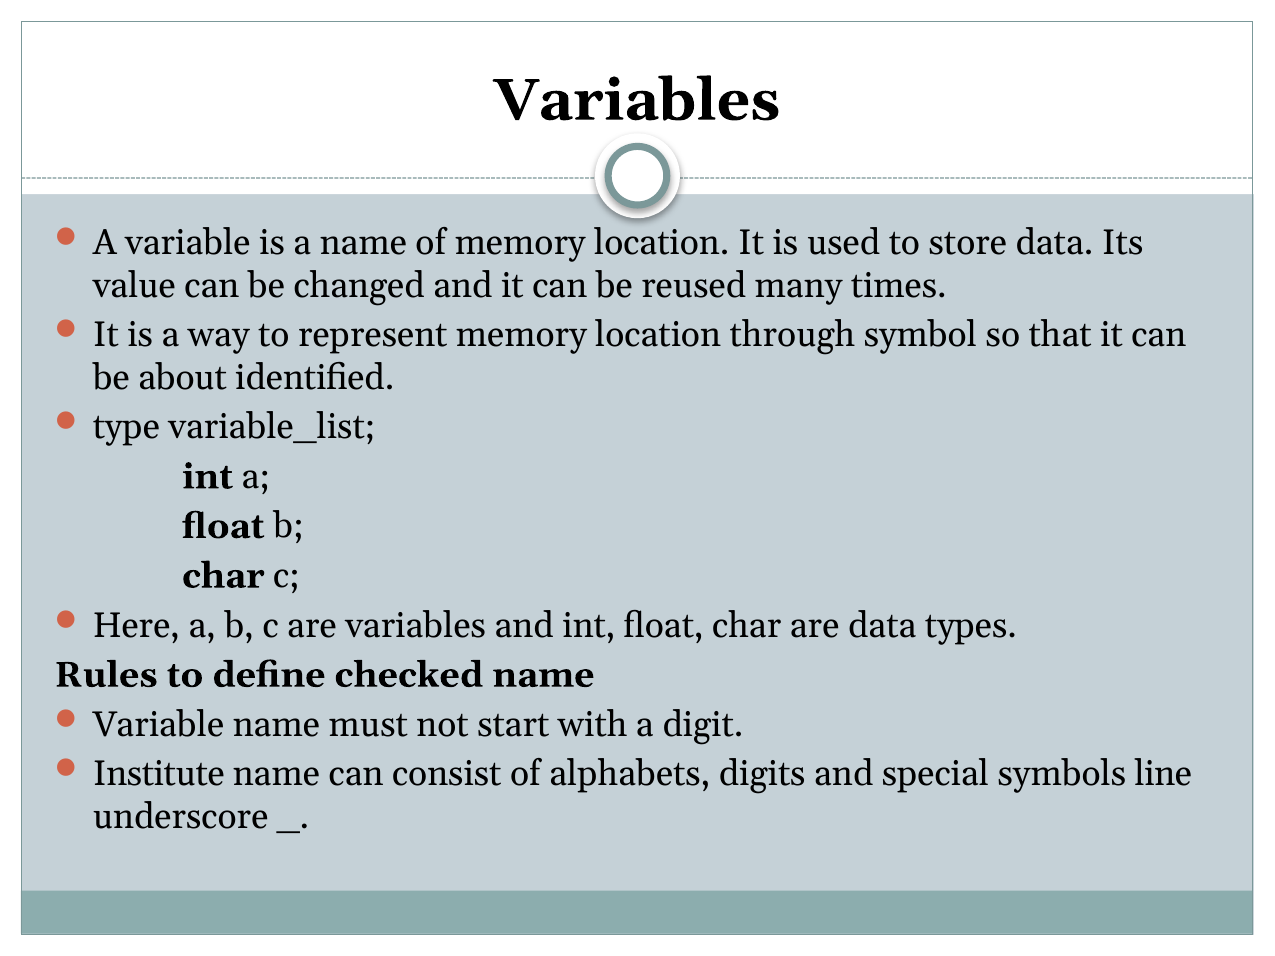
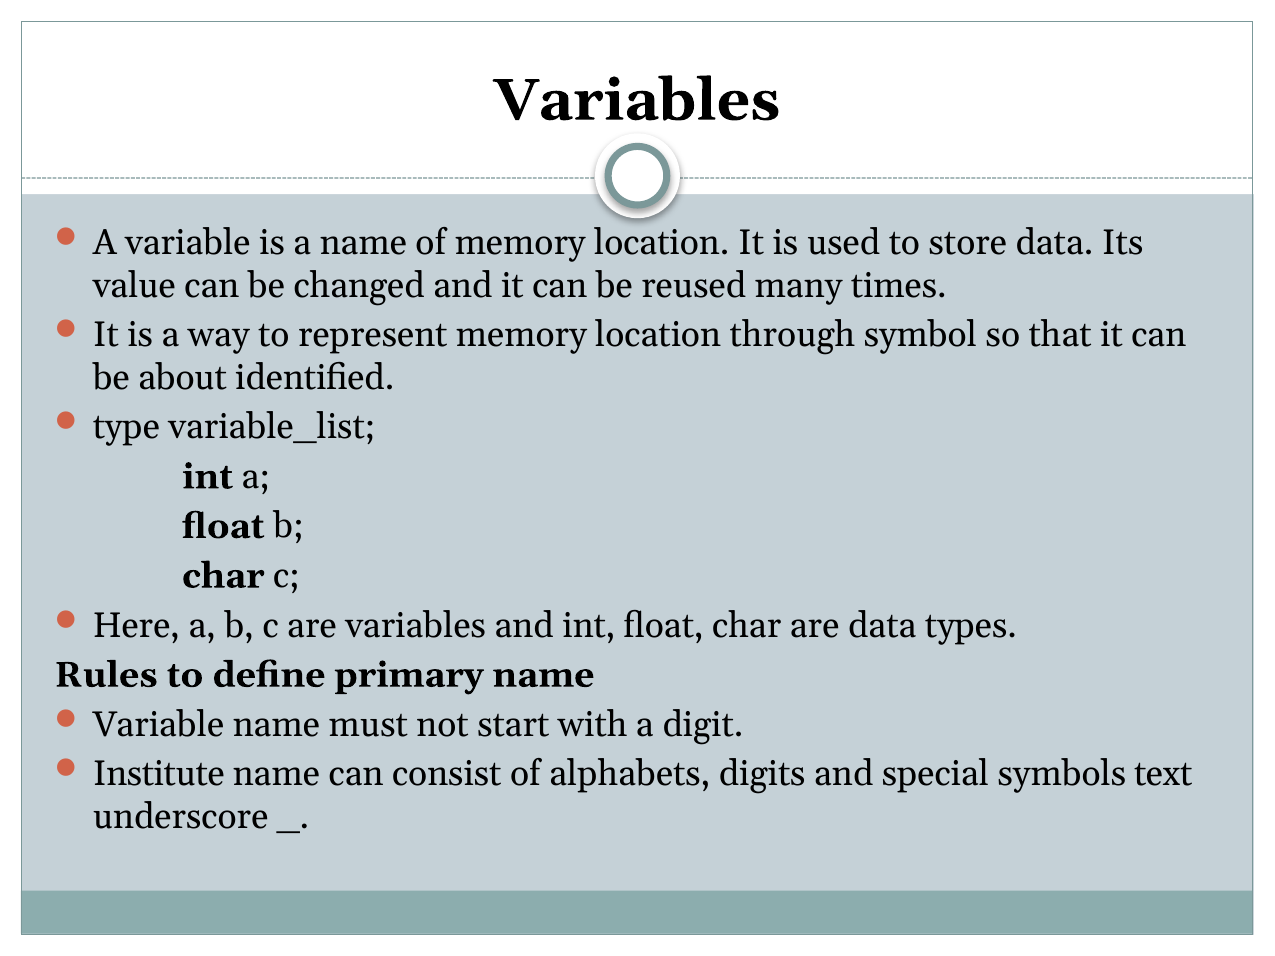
checked: checked -> primary
line: line -> text
